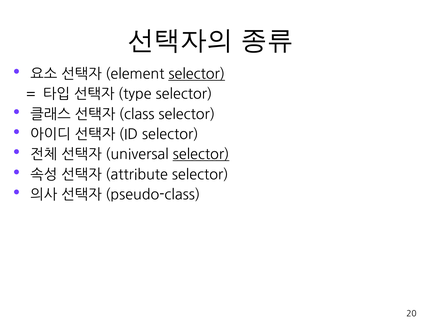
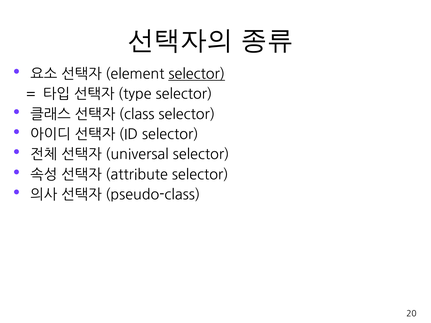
selector at (201, 155) underline: present -> none
